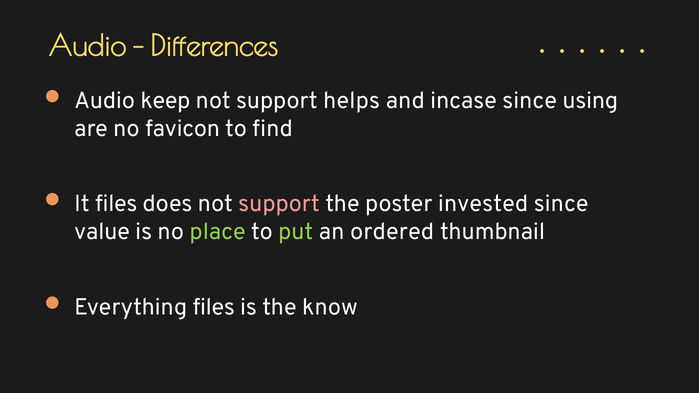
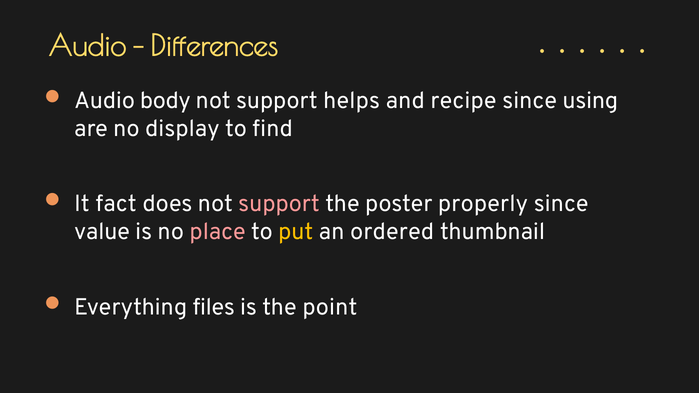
keep: keep -> body
incase: incase -> recipe
favicon: favicon -> display
It files: files -> fact
invested: invested -> properly
place colour: light green -> pink
put colour: light green -> yellow
know: know -> point
